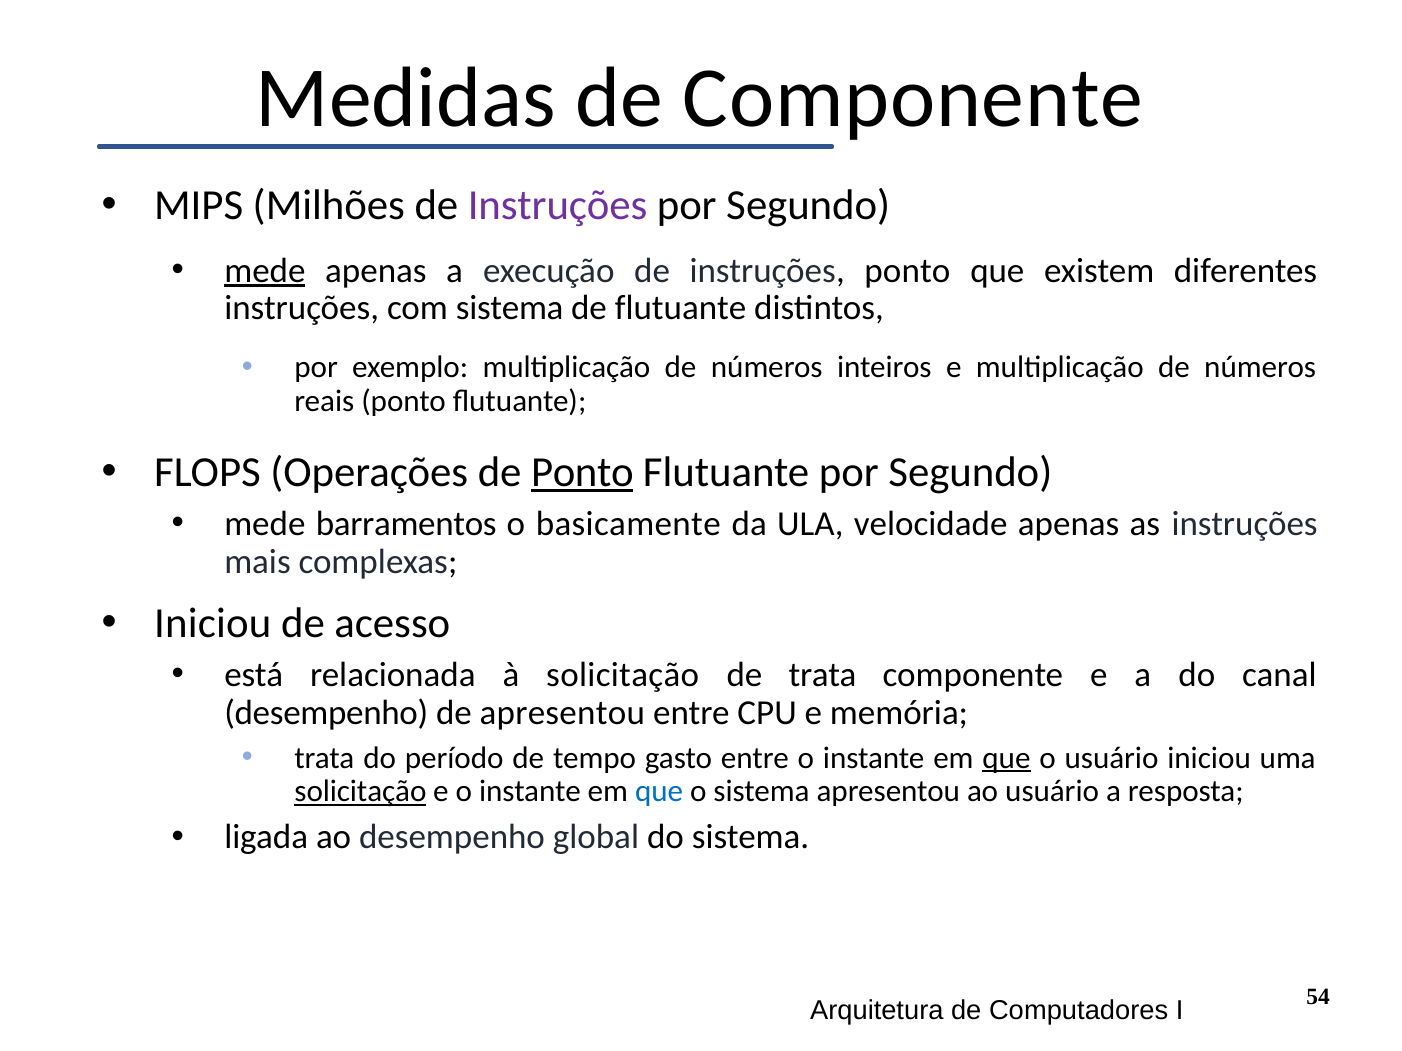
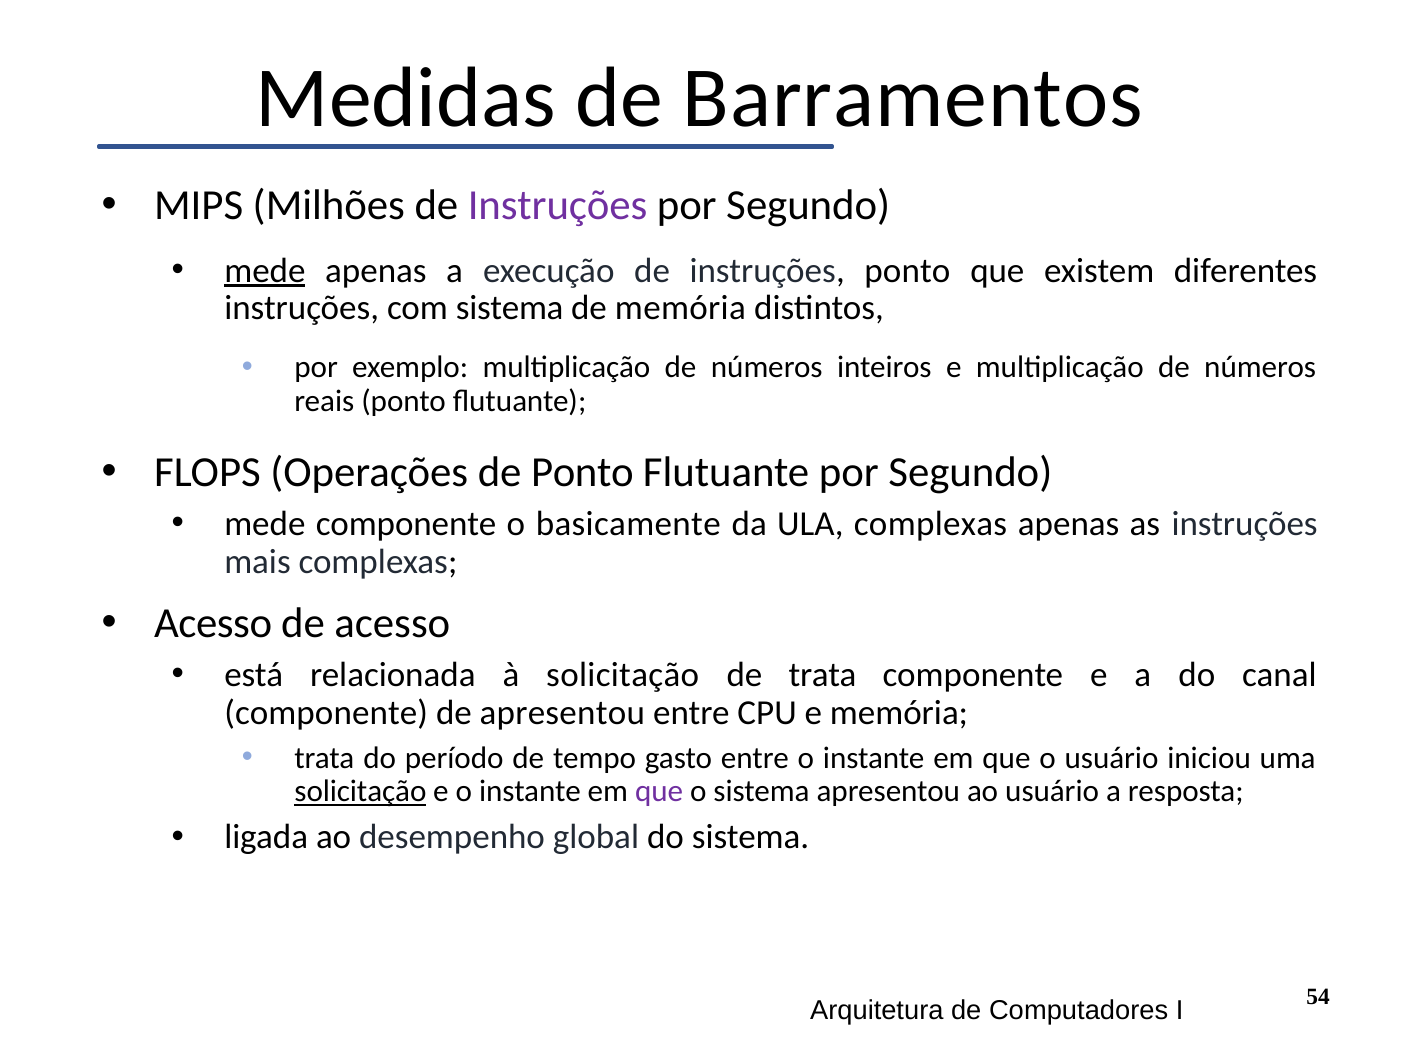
de Componente: Componente -> Barramentos
de flutuante: flutuante -> memória
Ponto at (582, 472) underline: present -> none
mede barramentos: barramentos -> componente
ULA velocidade: velocidade -> complexas
Iniciou at (213, 623): Iniciou -> Acesso
desempenho at (326, 713): desempenho -> componente
que at (1006, 758) underline: present -> none
que at (659, 792) colour: blue -> purple
